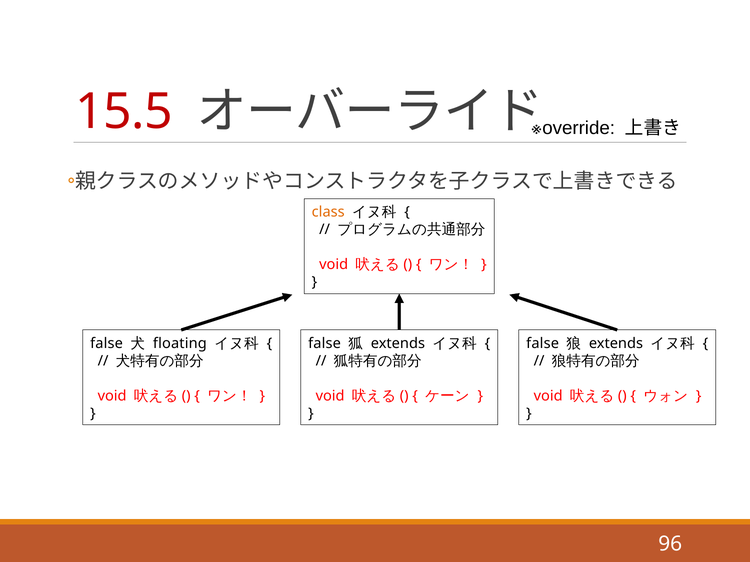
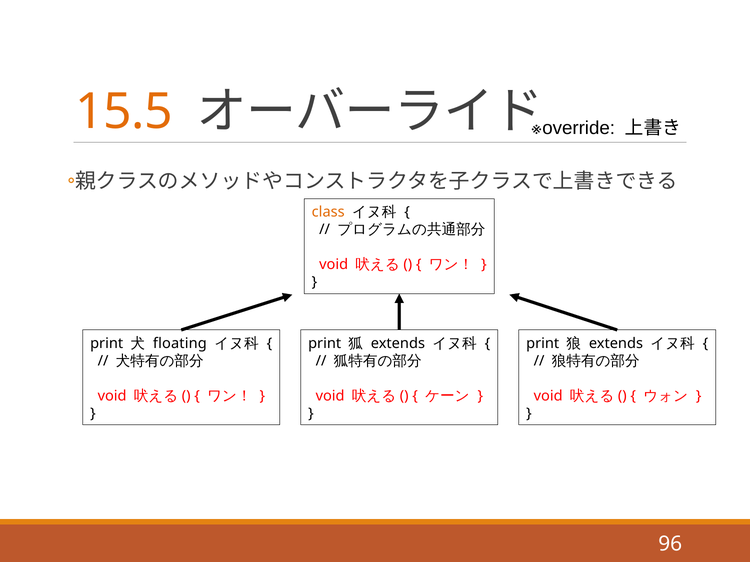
15.5 colour: red -> orange
false at (107, 344): false -> print
false at (325, 344): false -> print
false at (543, 344): false -> print
